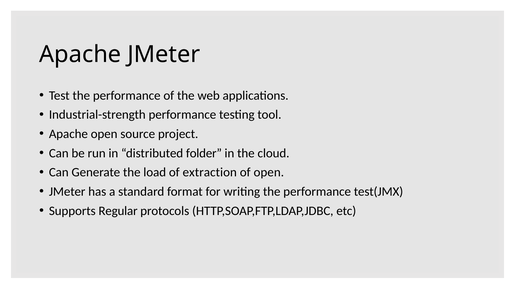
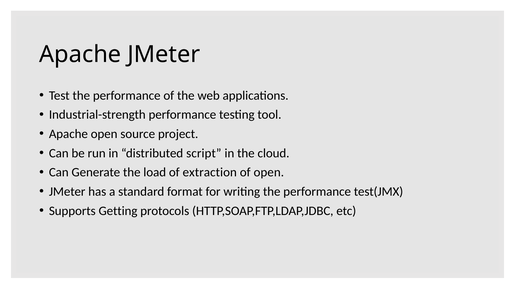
folder: folder -> script
Regular: Regular -> Getting
